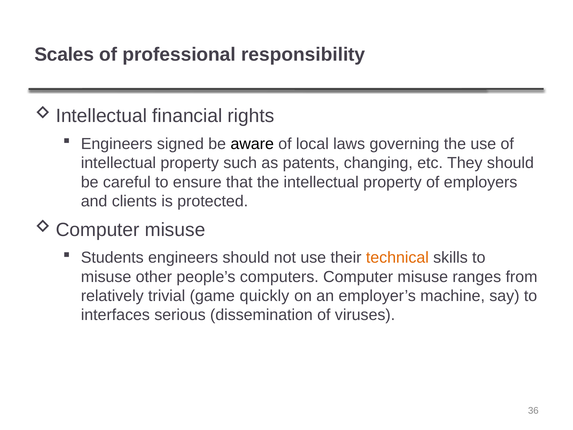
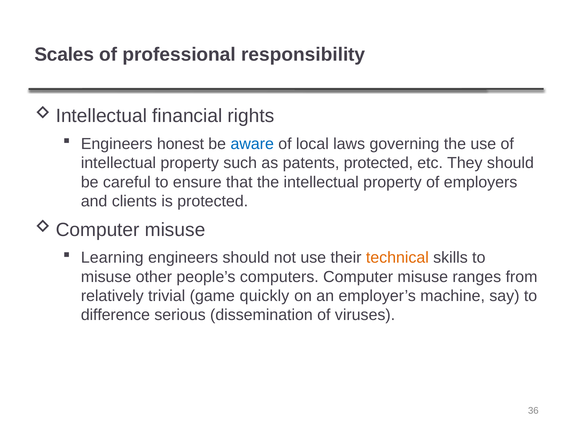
signed: signed -> honest
aware colour: black -> blue
patents changing: changing -> protected
Students: Students -> Learning
interfaces: interfaces -> difference
